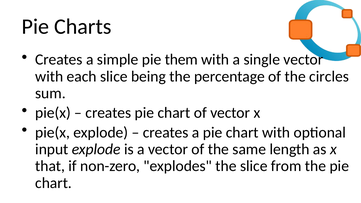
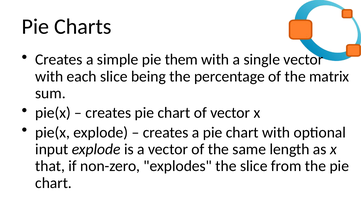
circles: circles -> matrix
